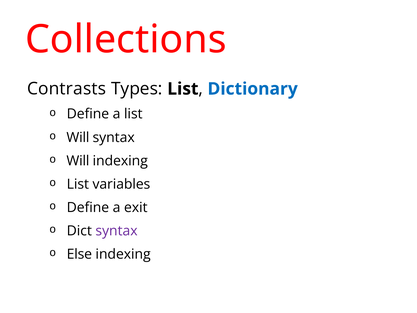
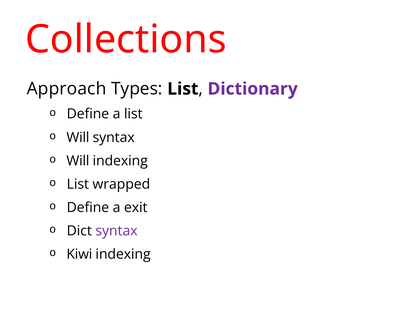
Contrasts: Contrasts -> Approach
Dictionary colour: blue -> purple
variables: variables -> wrapped
Else: Else -> Kiwi
